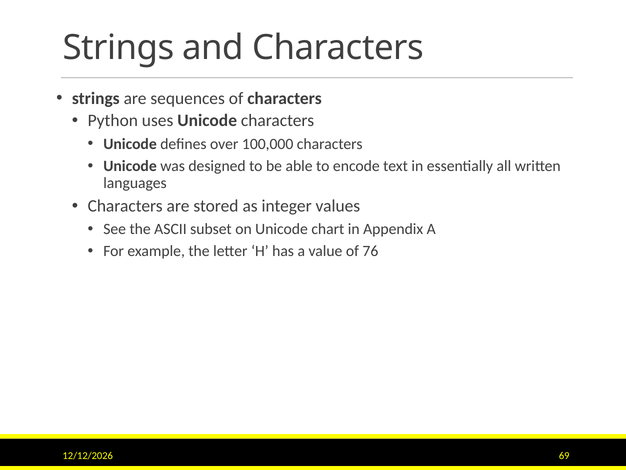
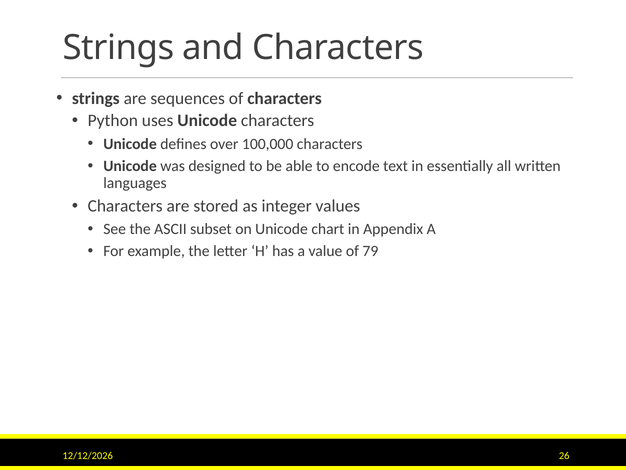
76: 76 -> 79
69: 69 -> 26
